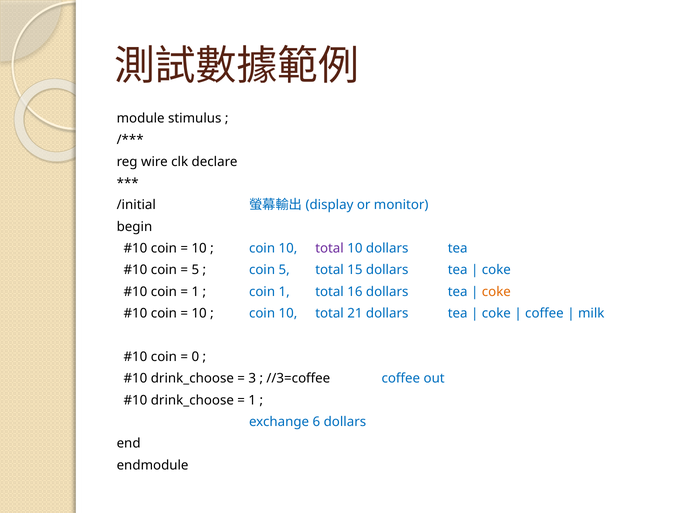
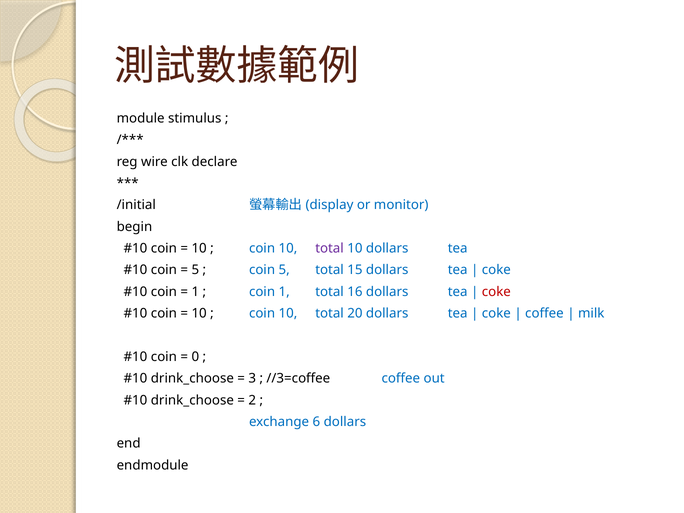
coke at (496, 292) colour: orange -> red
21: 21 -> 20
1 at (252, 400): 1 -> 2
